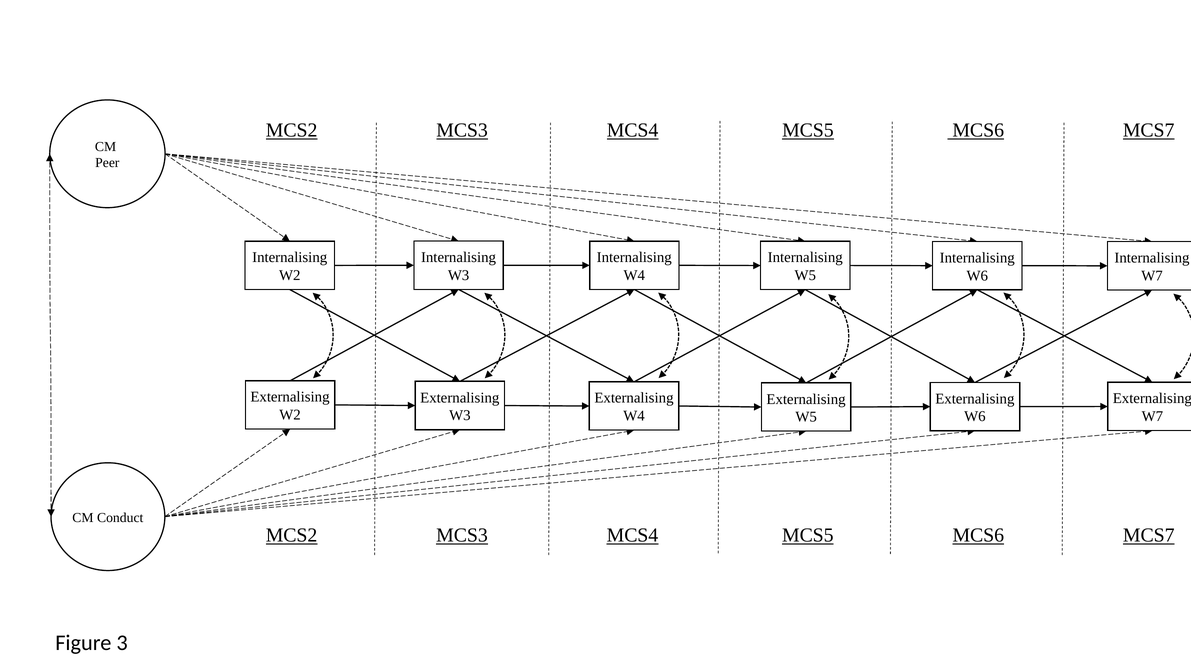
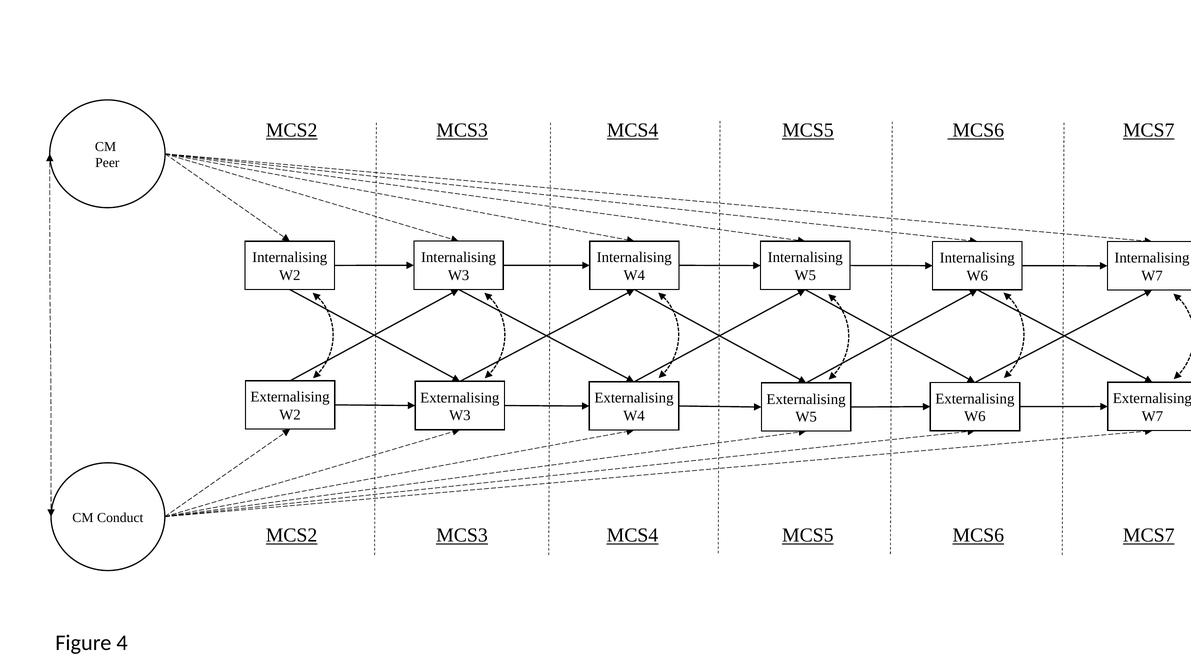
3: 3 -> 4
